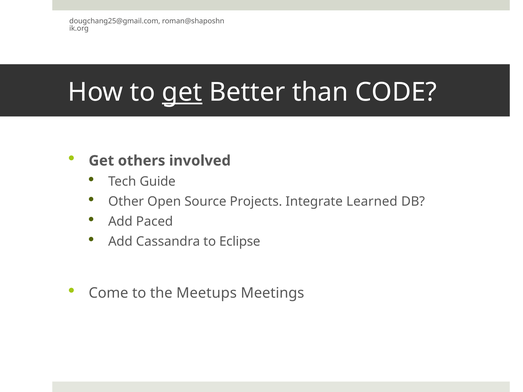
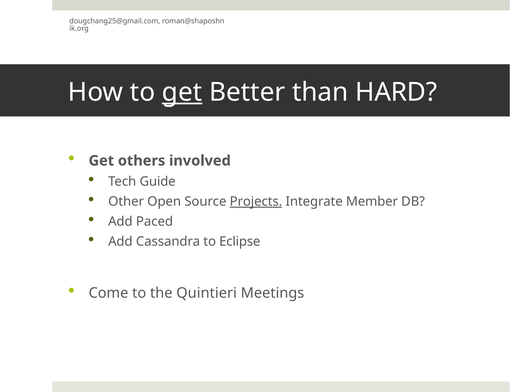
CODE: CODE -> HARD
Projects underline: none -> present
Learned: Learned -> Member
Meetups: Meetups -> Quintieri
